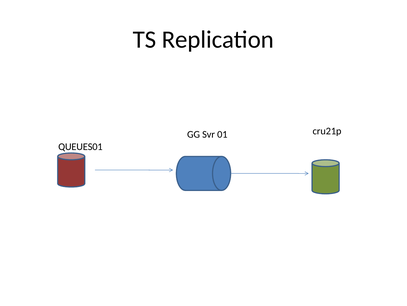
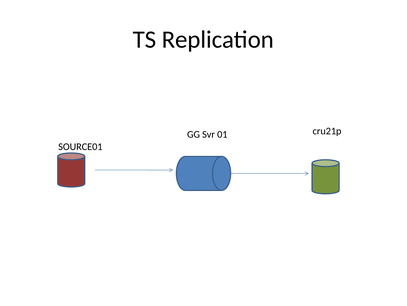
QUEUES01: QUEUES01 -> SOURCE01
